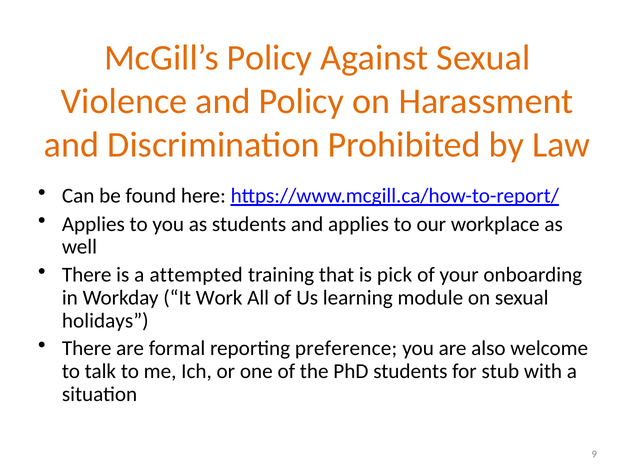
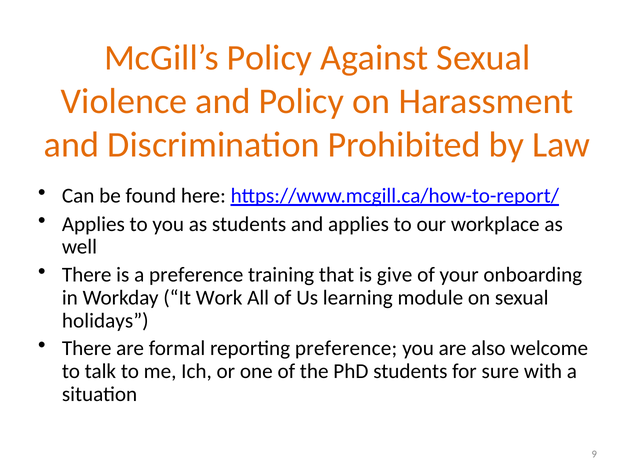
a attempted: attempted -> preference
pick: pick -> give
stub: stub -> sure
